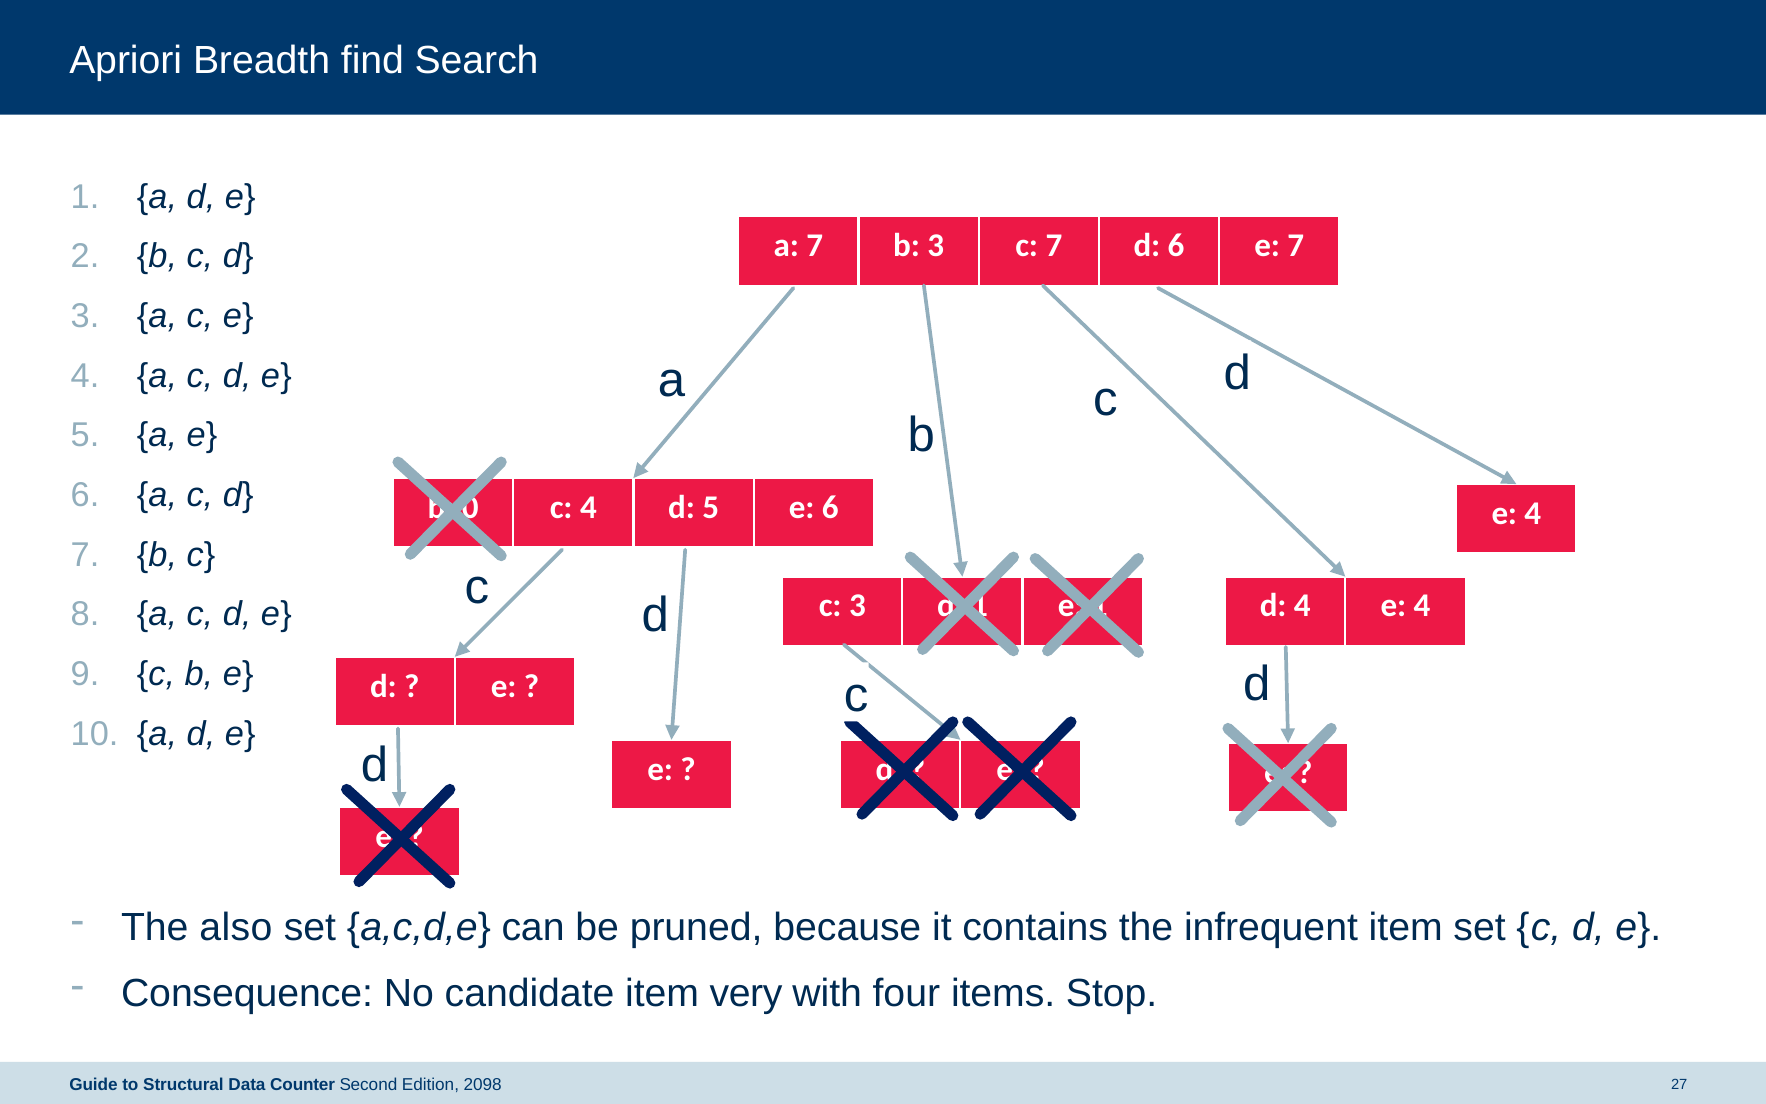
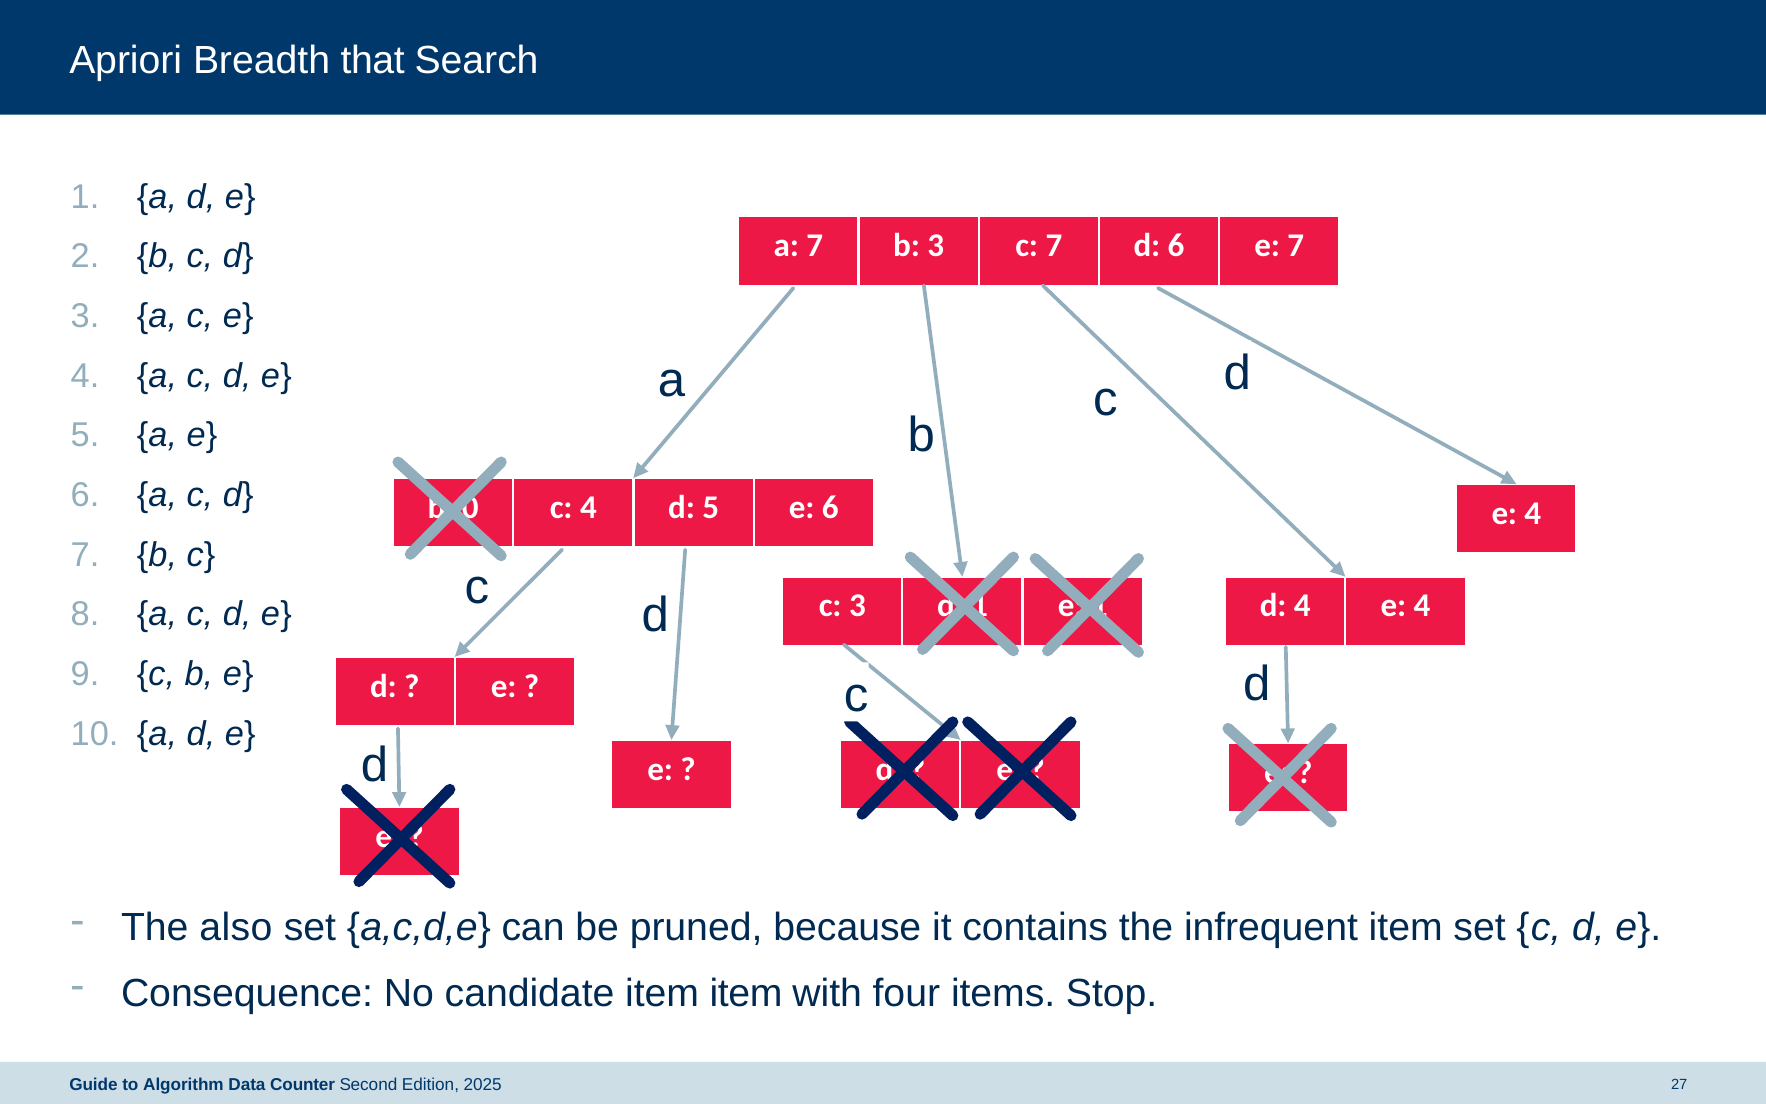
find: find -> that
item very: very -> item
Structural: Structural -> Algorithm
2098: 2098 -> 2025
